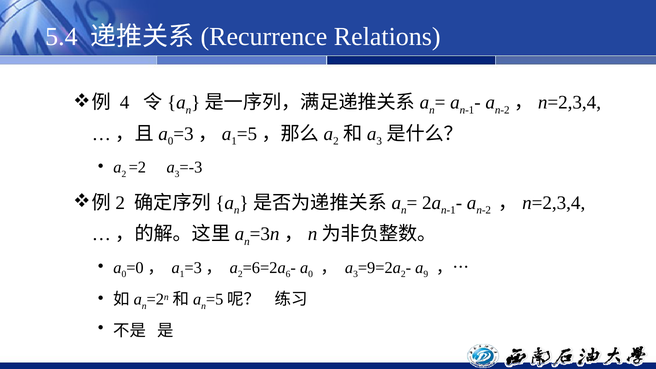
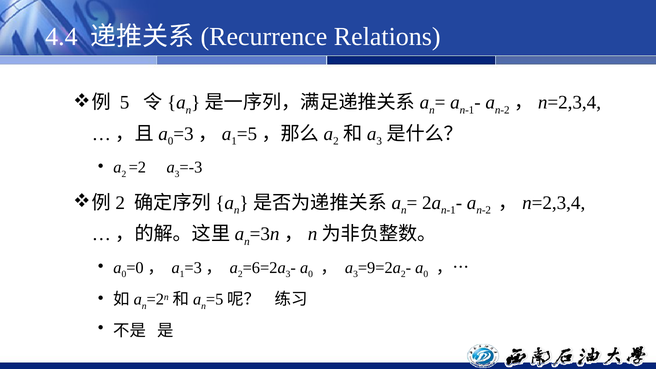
5.4: 5.4 -> 4.4
4: 4 -> 5
6 at (288, 274): 6 -> 3
9 at (426, 274): 9 -> 0
